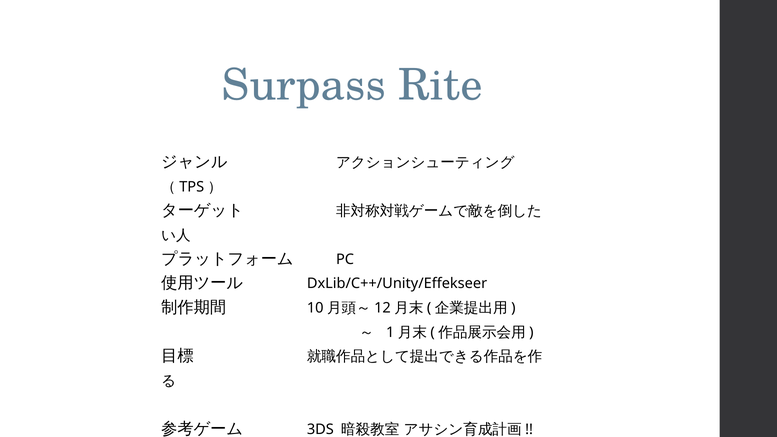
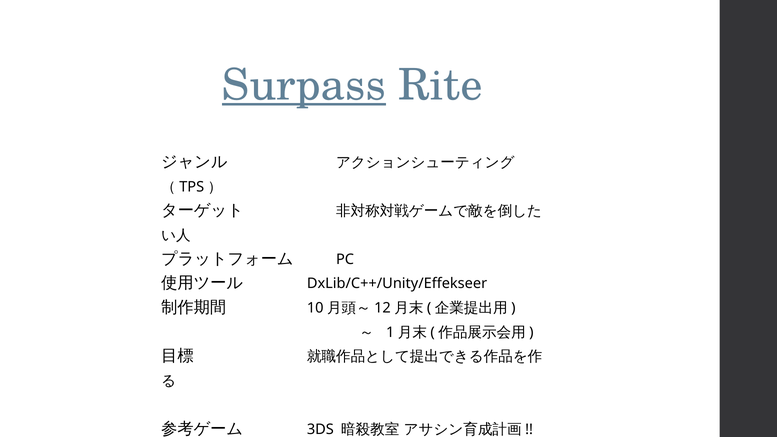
Surpass underline: none -> present
